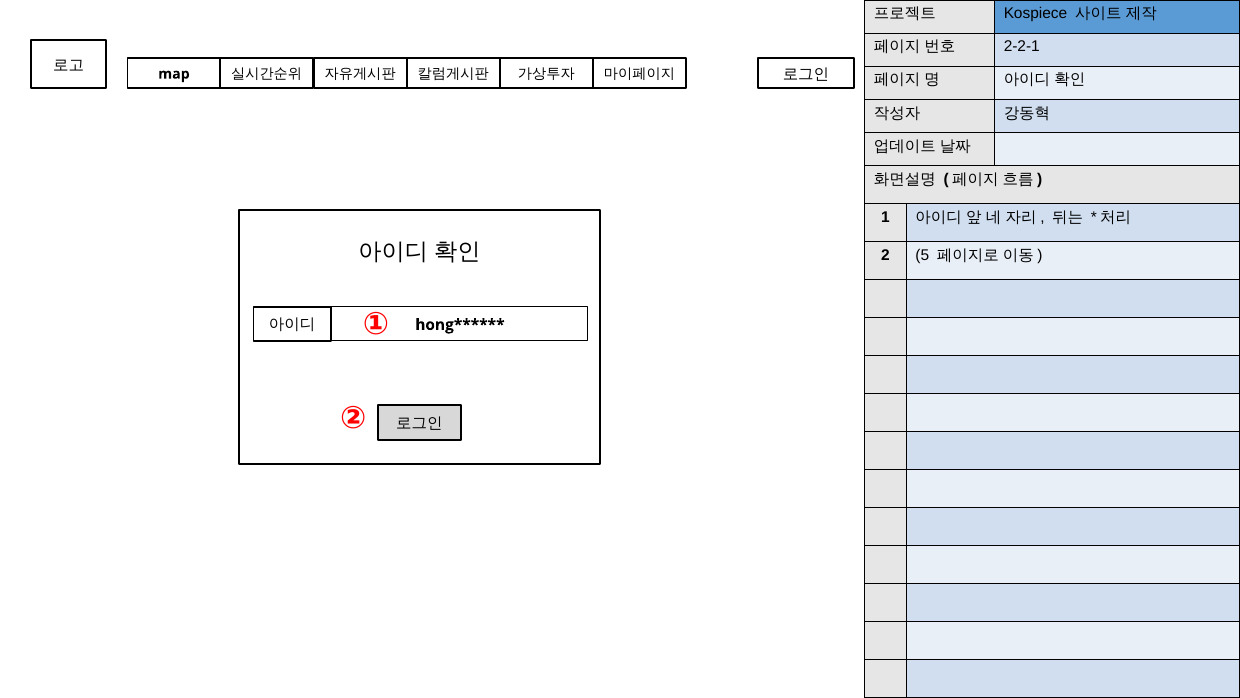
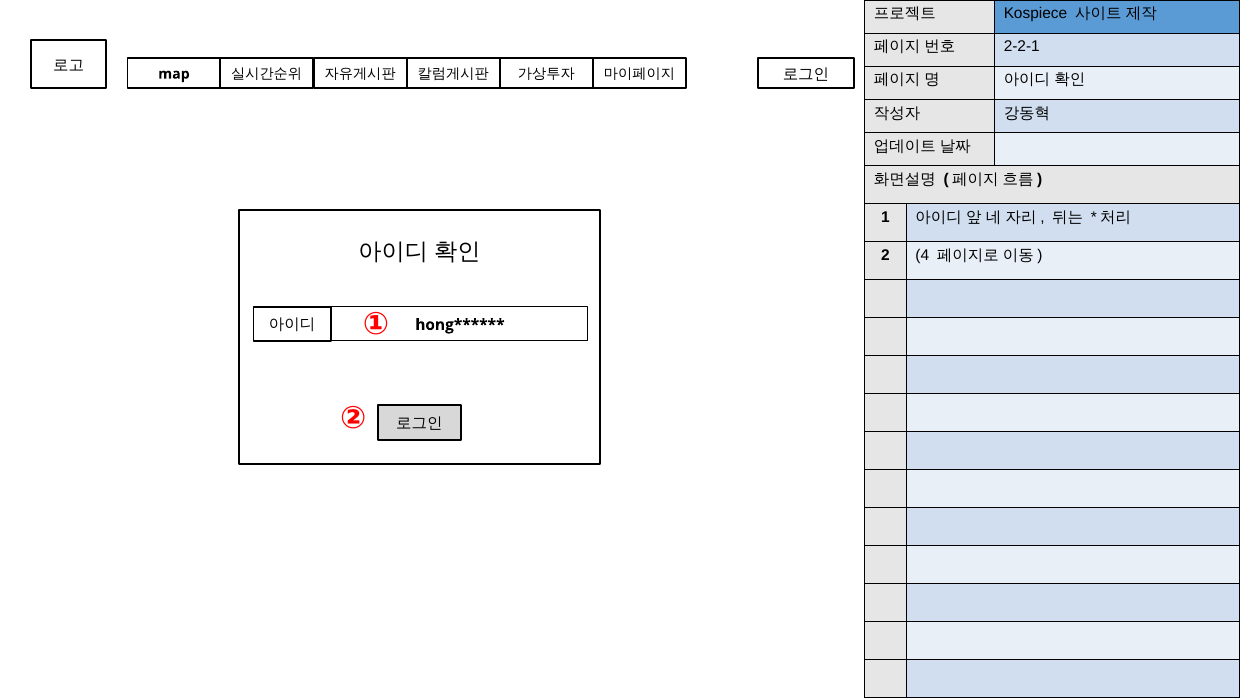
5: 5 -> 4
